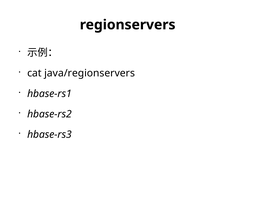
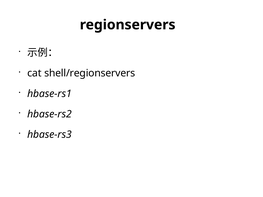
java/regionservers: java/regionservers -> shell/regionservers
